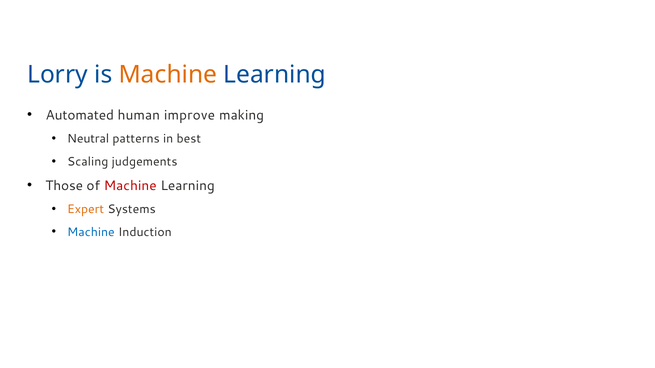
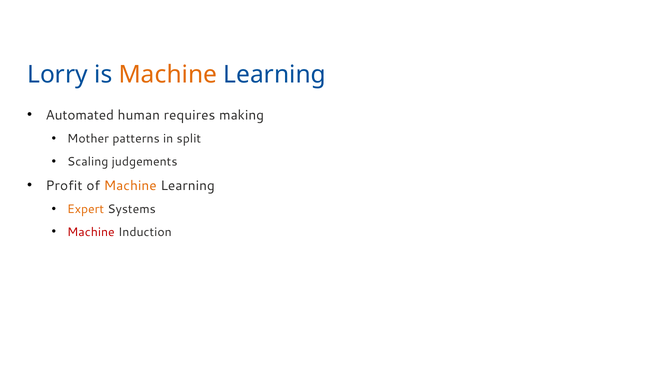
improve: improve -> requires
Neutral: Neutral -> Mother
best: best -> split
Those: Those -> Profit
Machine at (130, 186) colour: red -> orange
Machine at (91, 232) colour: blue -> red
